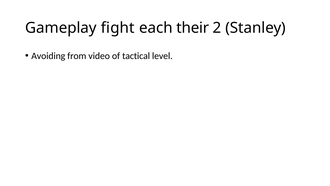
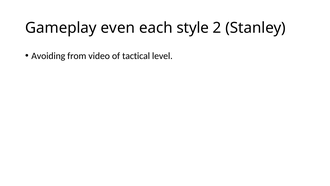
fight: fight -> even
their: their -> style
